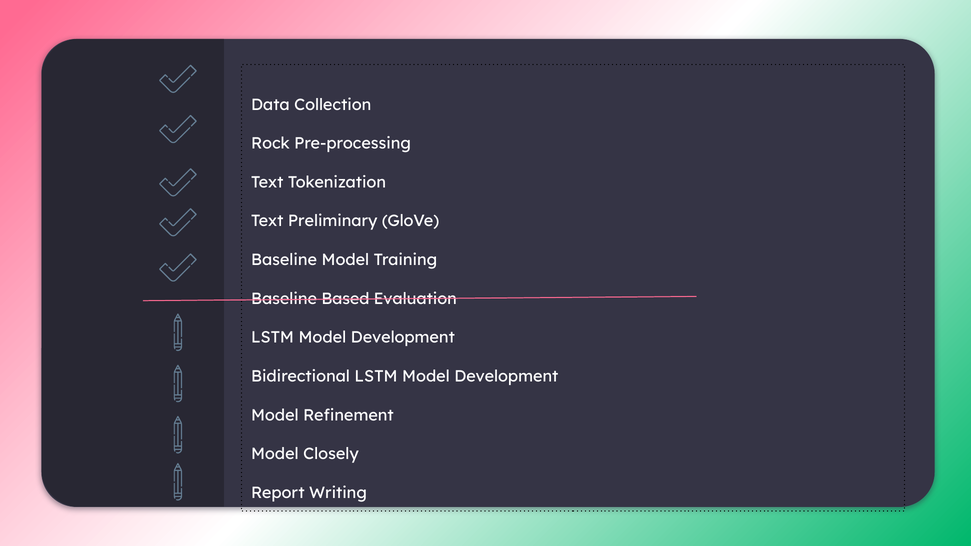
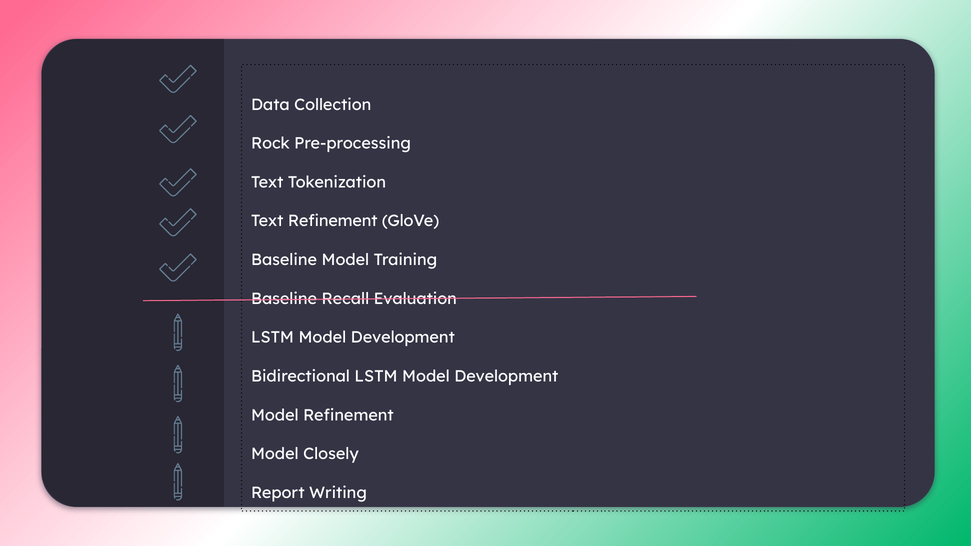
Text Preliminary: Preliminary -> Refinement
Based: Based -> Recall
